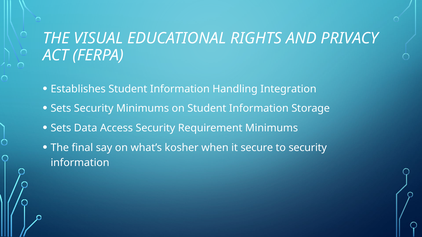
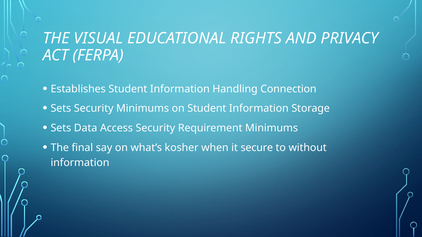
Integration: Integration -> Connection
to security: security -> without
